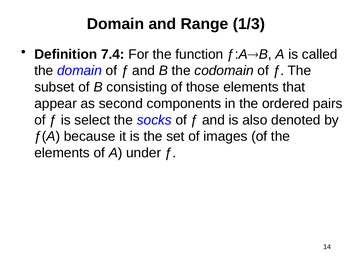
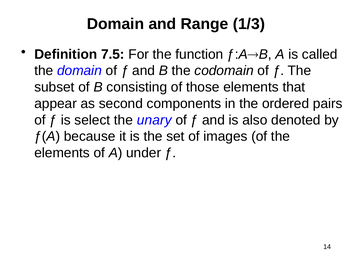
7.4: 7.4 -> 7.5
socks: socks -> unary
